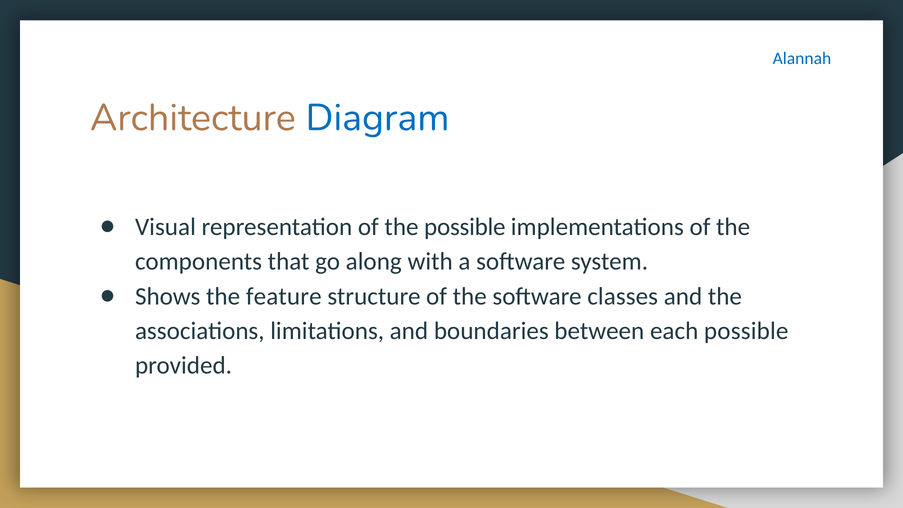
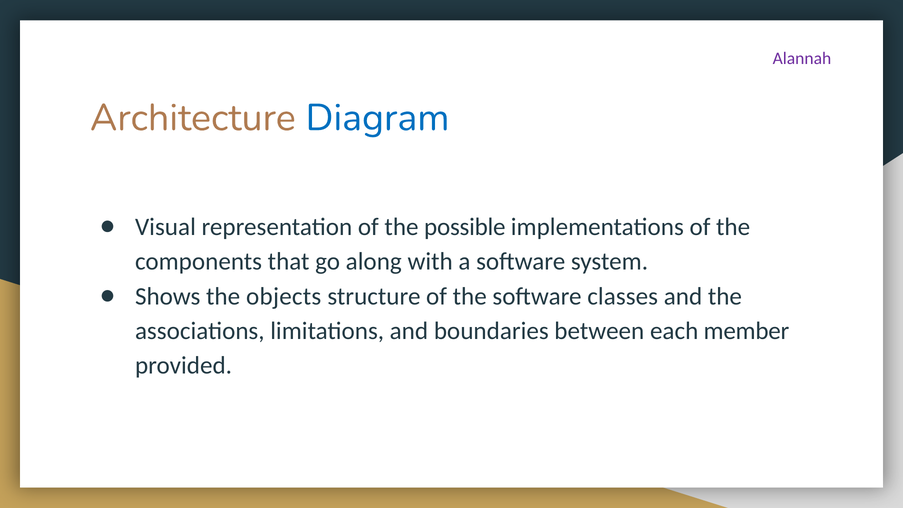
Alannah colour: blue -> purple
feature: feature -> objects
each possible: possible -> member
